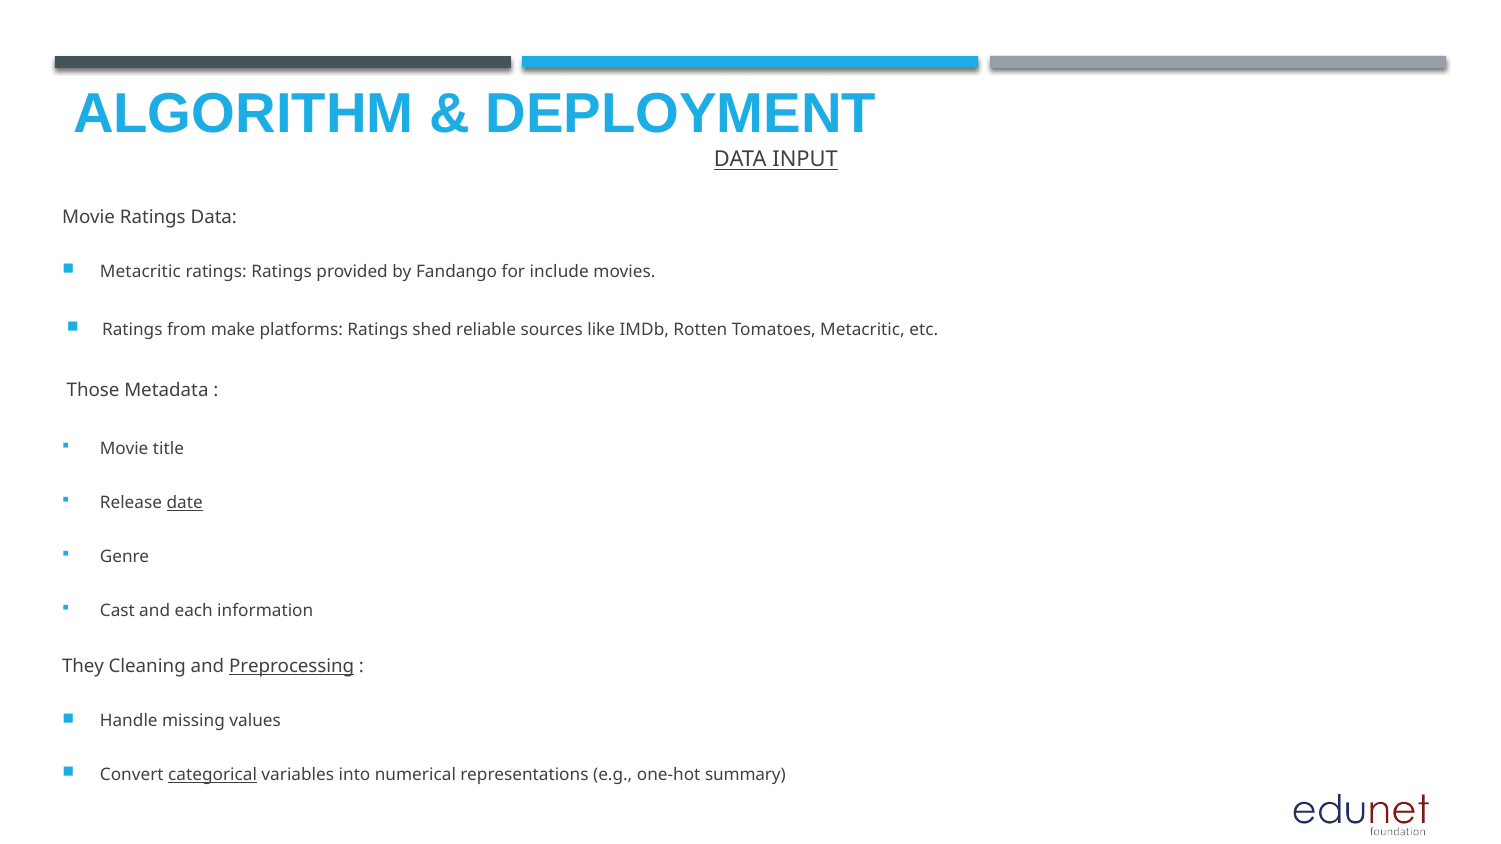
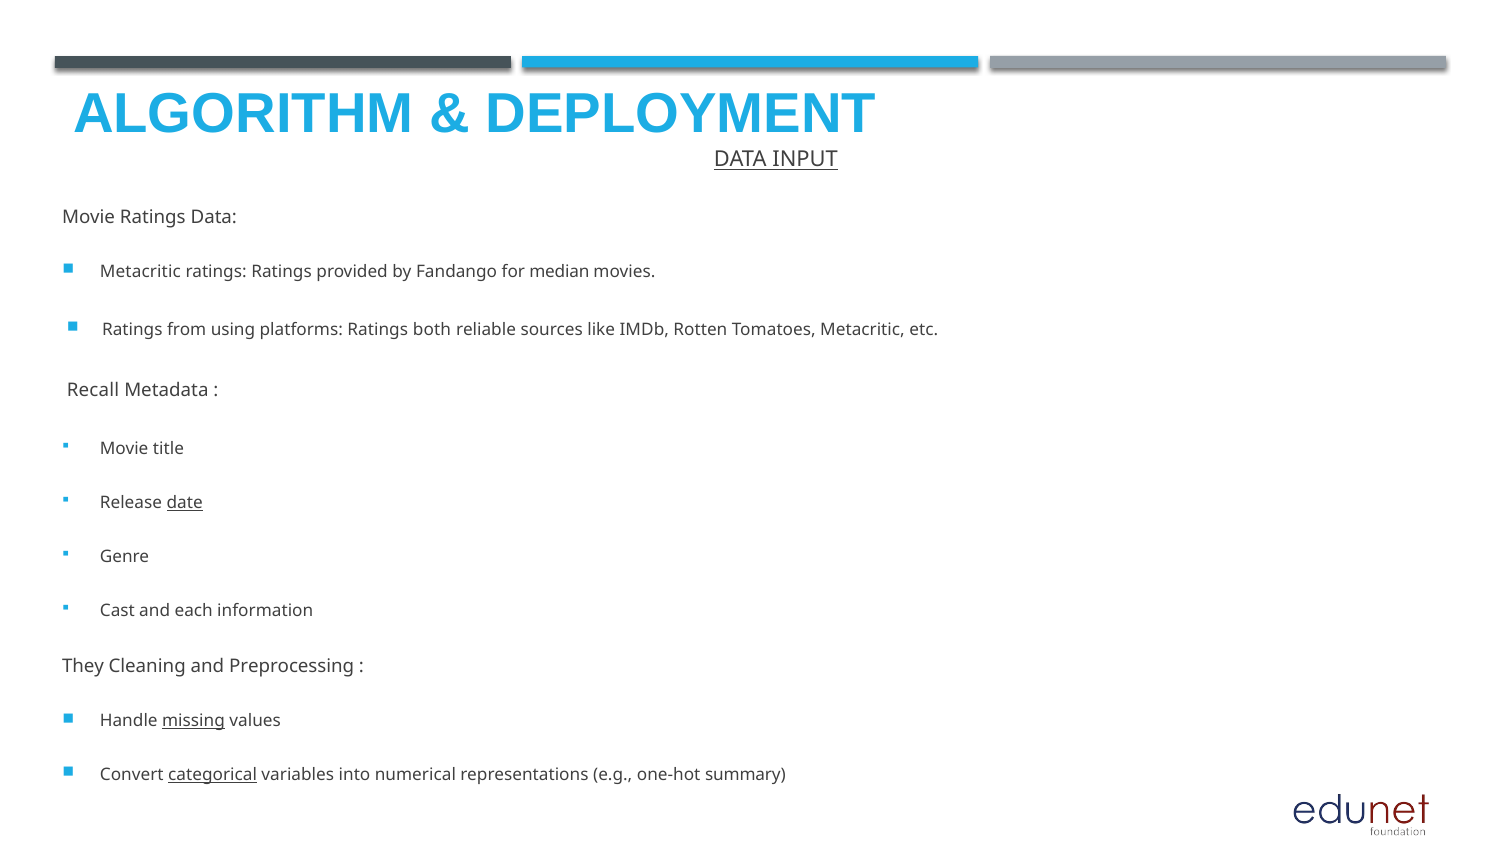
include: include -> median
make: make -> using
shed: shed -> both
Those: Those -> Recall
Preprocessing underline: present -> none
missing underline: none -> present
